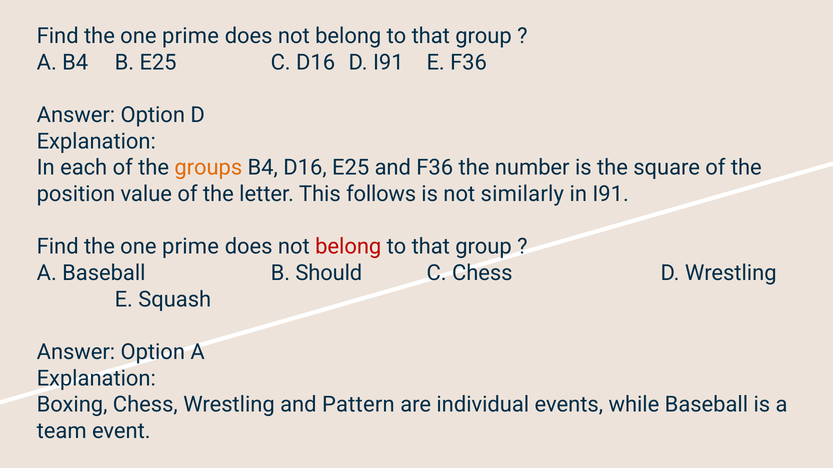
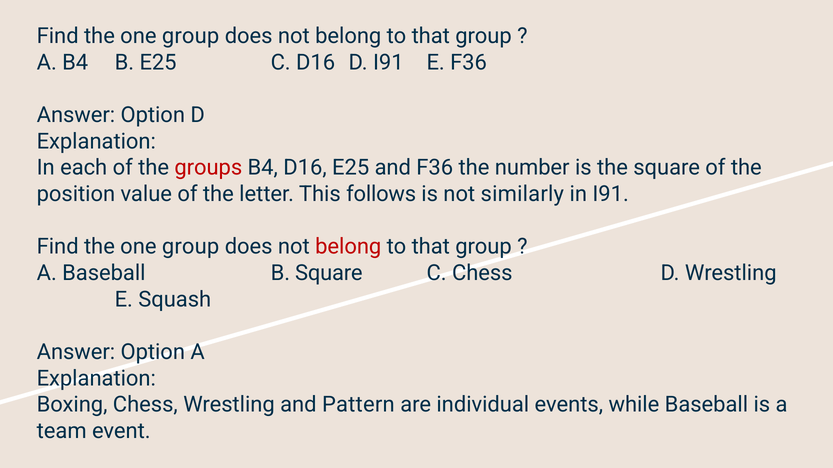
prime at (191, 36): prime -> group
groups colour: orange -> red
prime at (191, 247): prime -> group
B Should: Should -> Square
